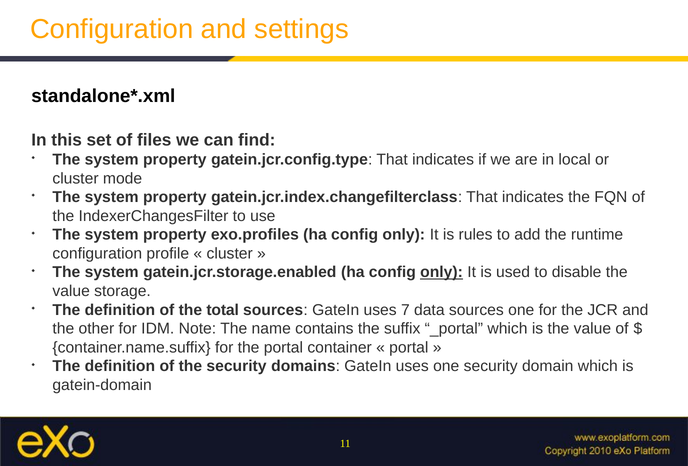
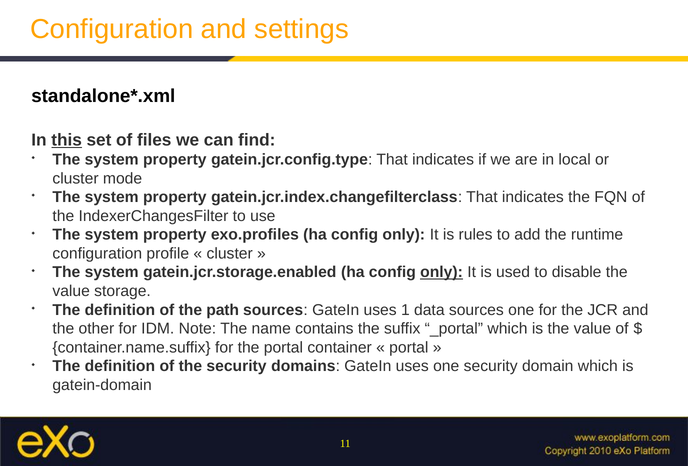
this underline: none -> present
total: total -> path
7: 7 -> 1
